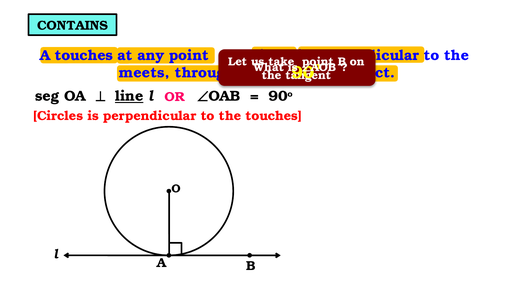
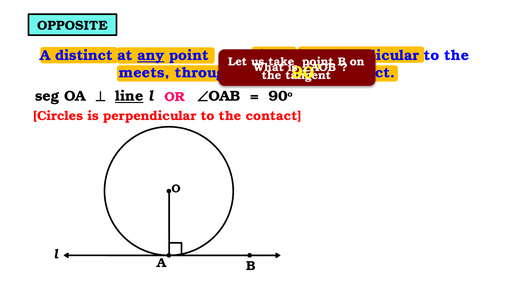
CONTAINS: CONTAINS -> OPPOSITE
A touches: touches -> distinct
any underline: none -> present
the touches: touches -> contact
